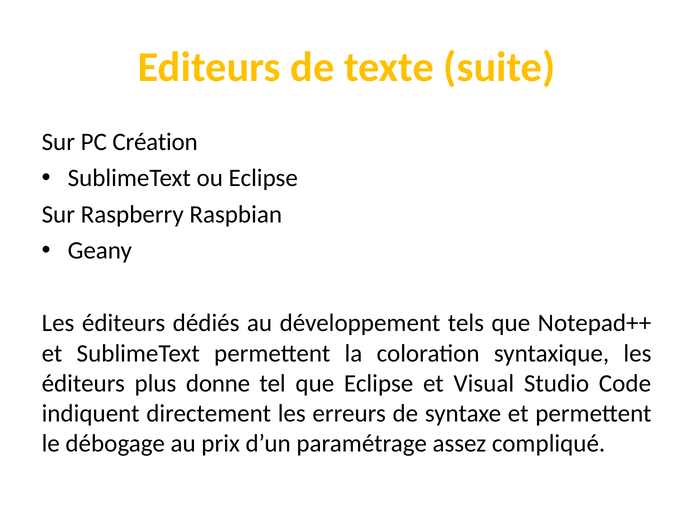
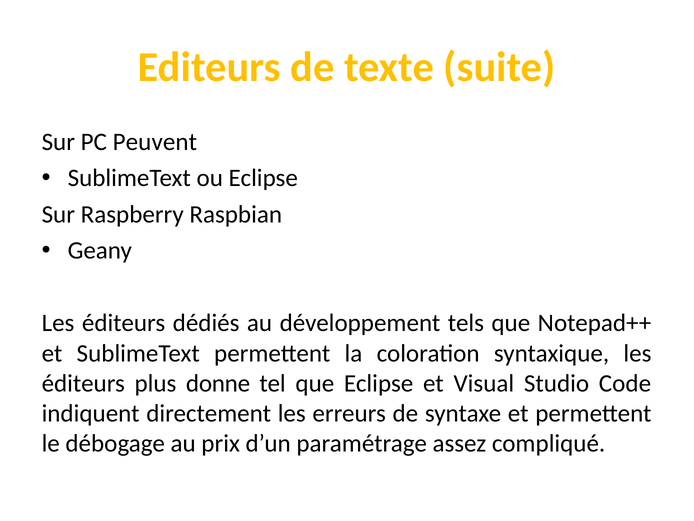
Création: Création -> Peuvent
